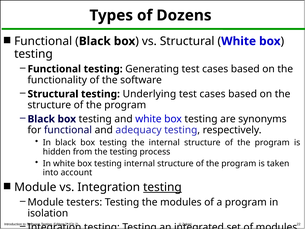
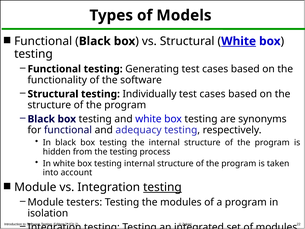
Dozens: Dozens -> Models
White at (239, 41) underline: none -> present
Underlying: Underlying -> Individually
